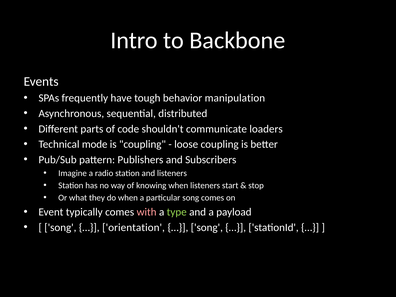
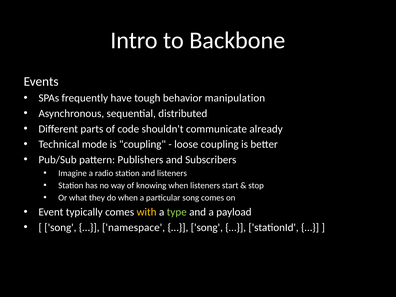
loaders: loaders -> already
with colour: pink -> yellow
orientation: orientation -> namespace
